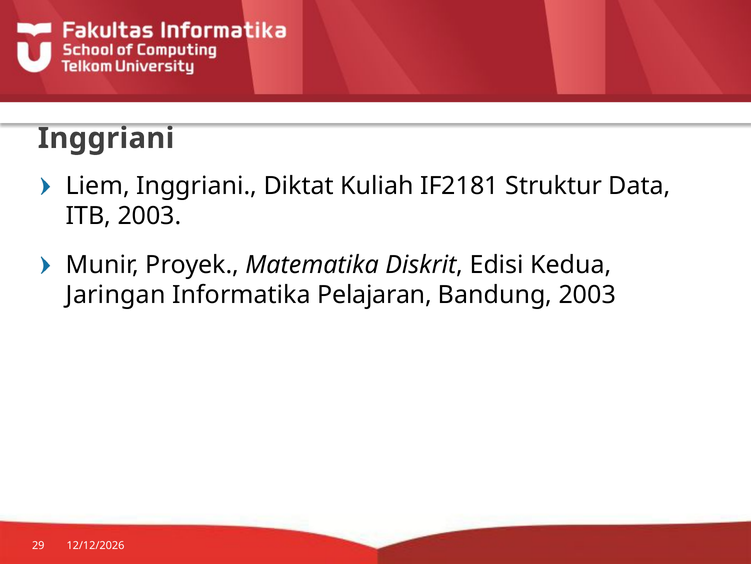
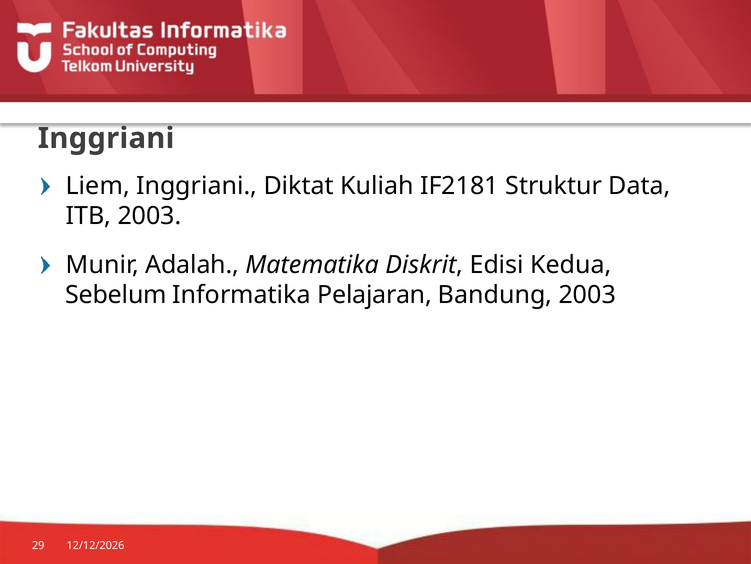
Proyek: Proyek -> Adalah
Jaringan: Jaringan -> Sebelum
